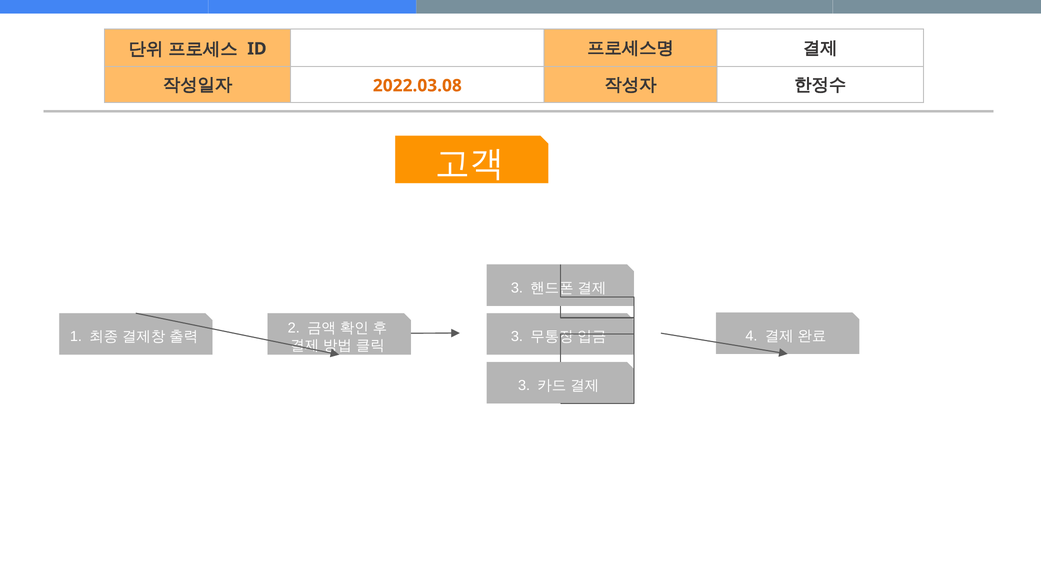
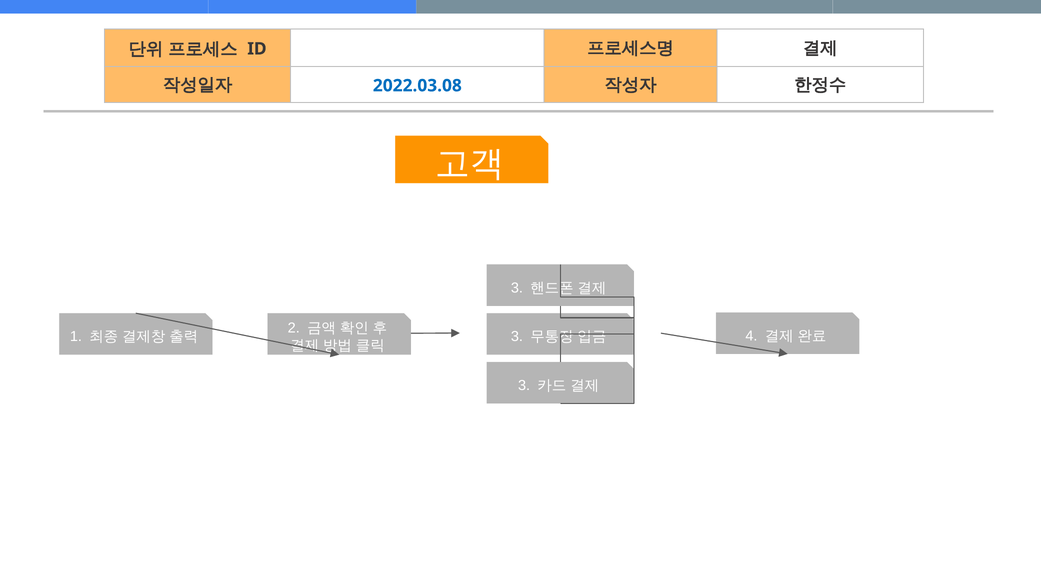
2022.03.08 colour: orange -> blue
